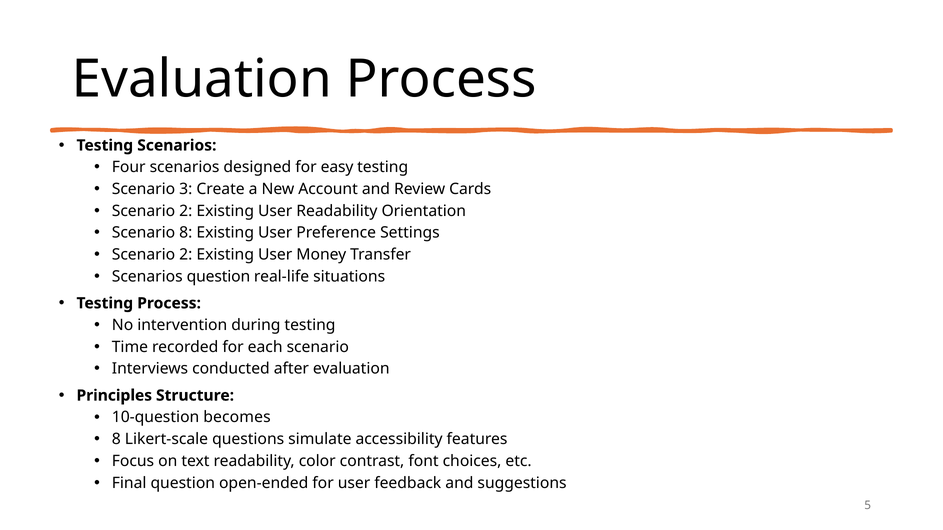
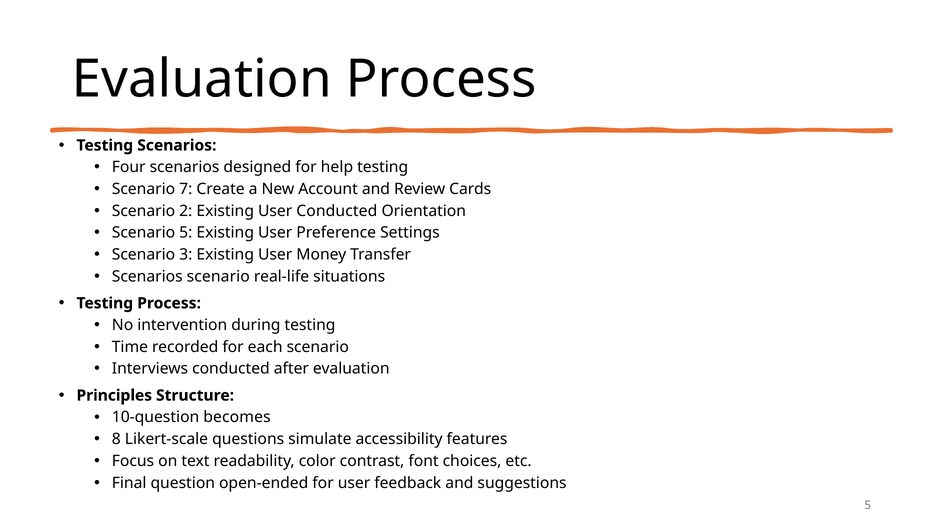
easy: easy -> help
3: 3 -> 7
User Readability: Readability -> Conducted
Scenario 8: 8 -> 5
2 at (186, 255): 2 -> 3
Scenarios question: question -> scenario
